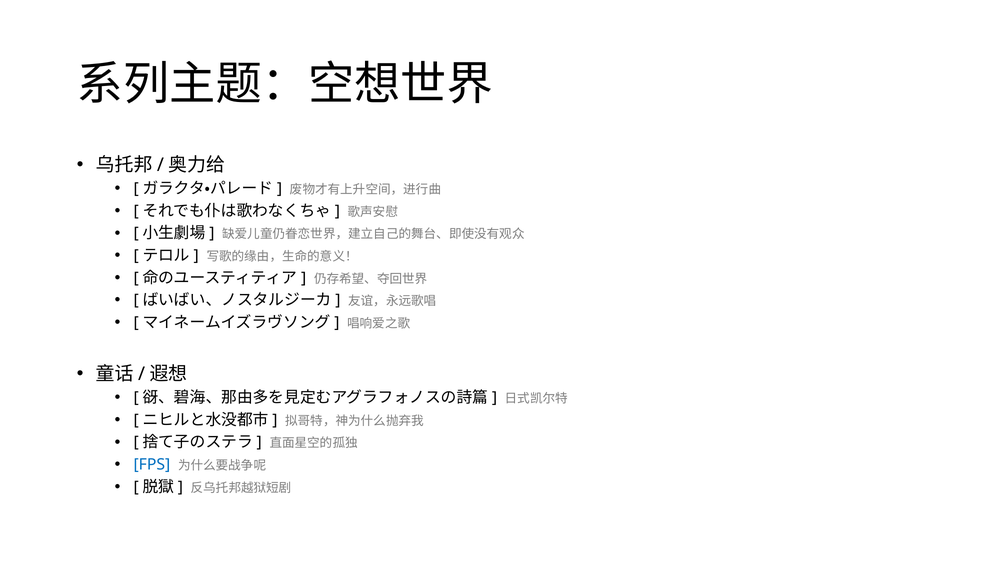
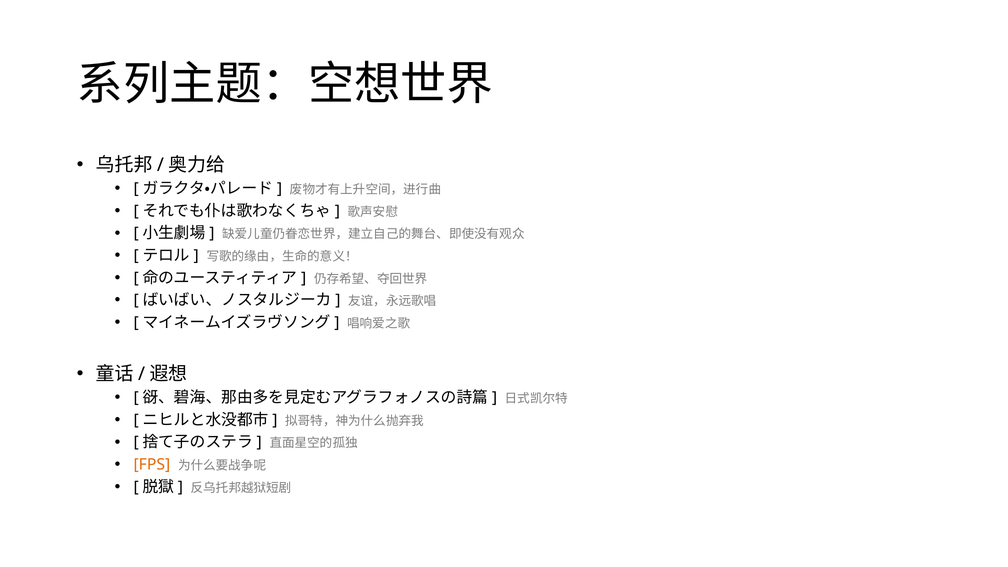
FPS colour: blue -> orange
